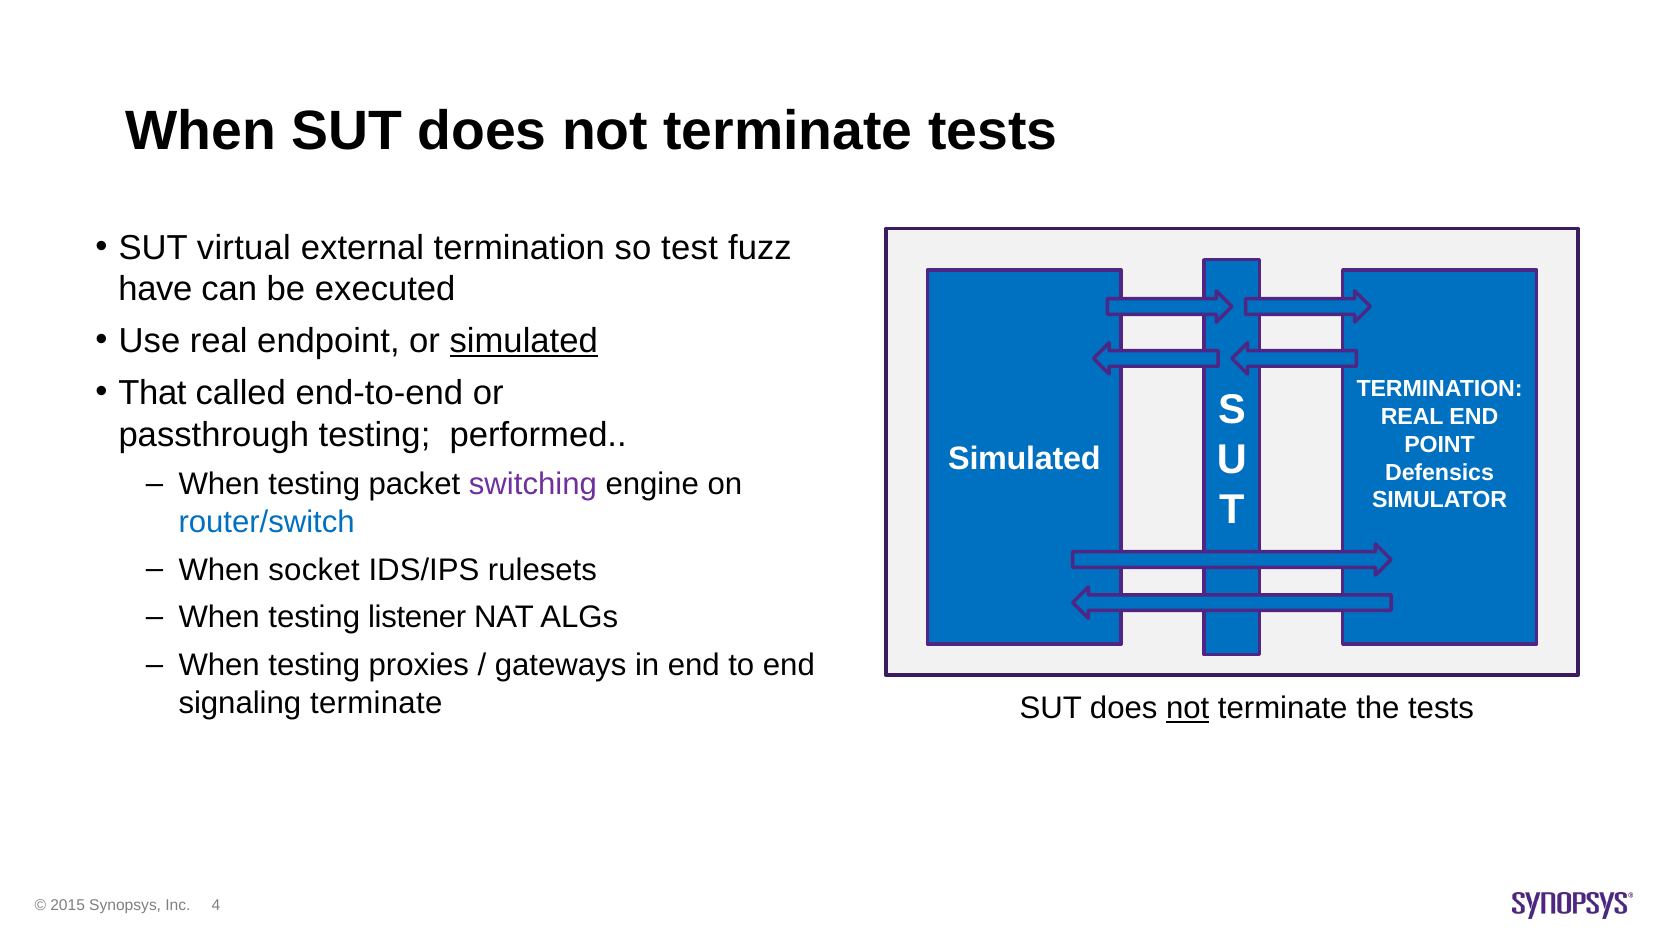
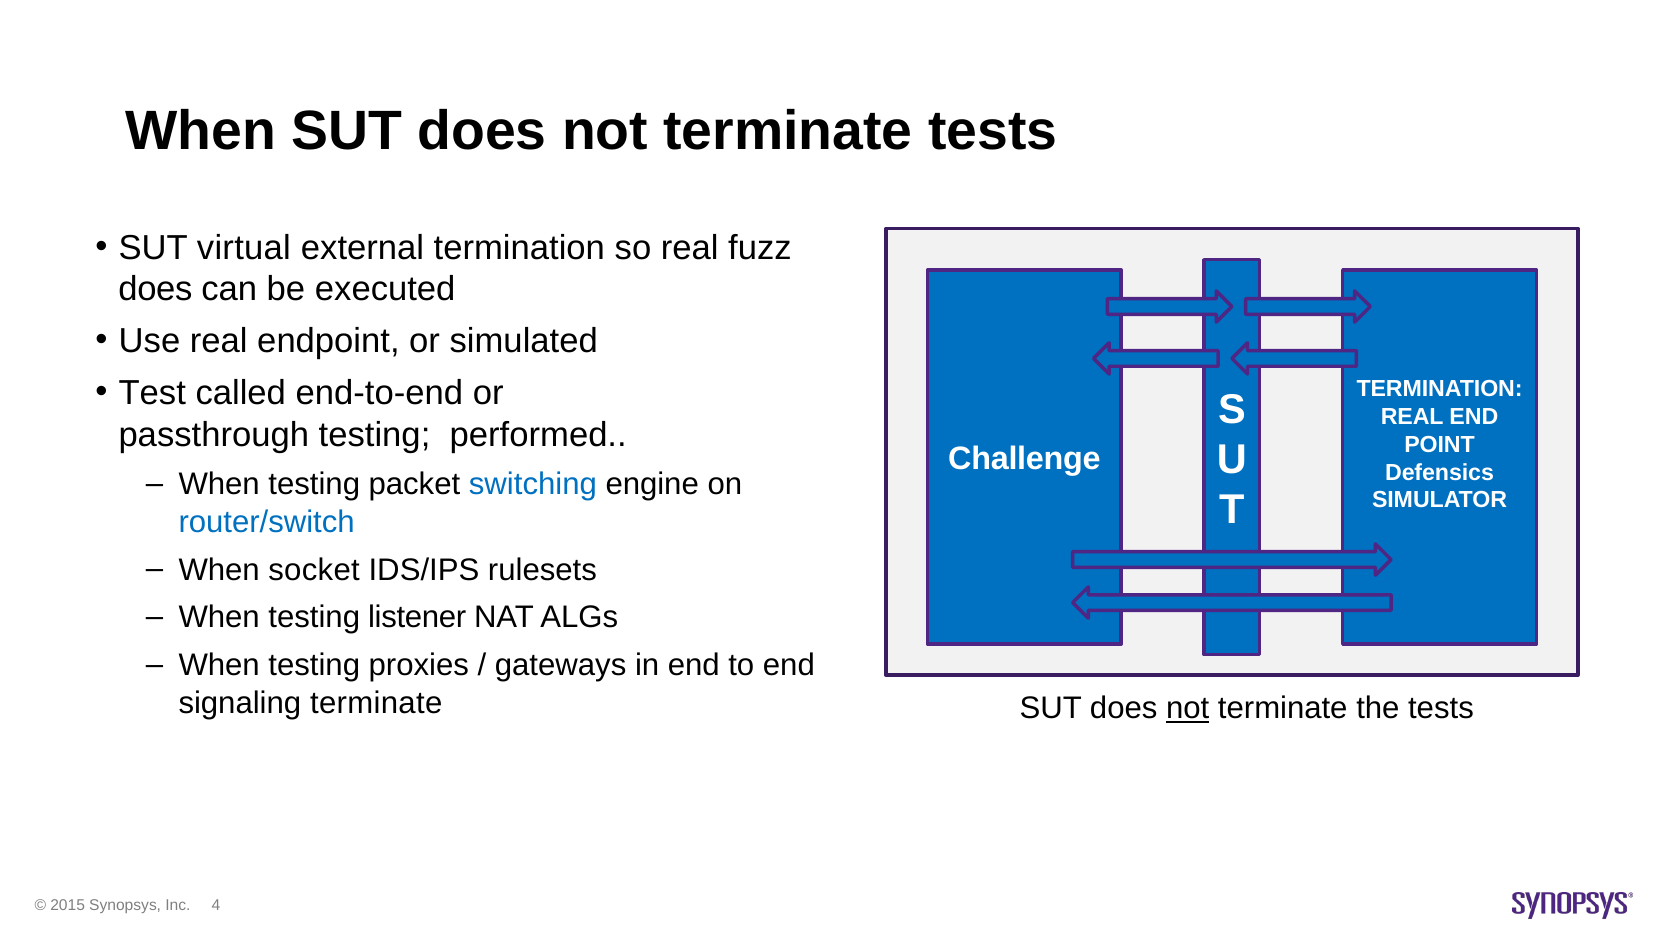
so test: test -> real
have at (155, 289): have -> does
simulated at (524, 341) underline: present -> none
That: That -> Test
Simulated at (1024, 459): Simulated -> Challenge
switching colour: purple -> blue
